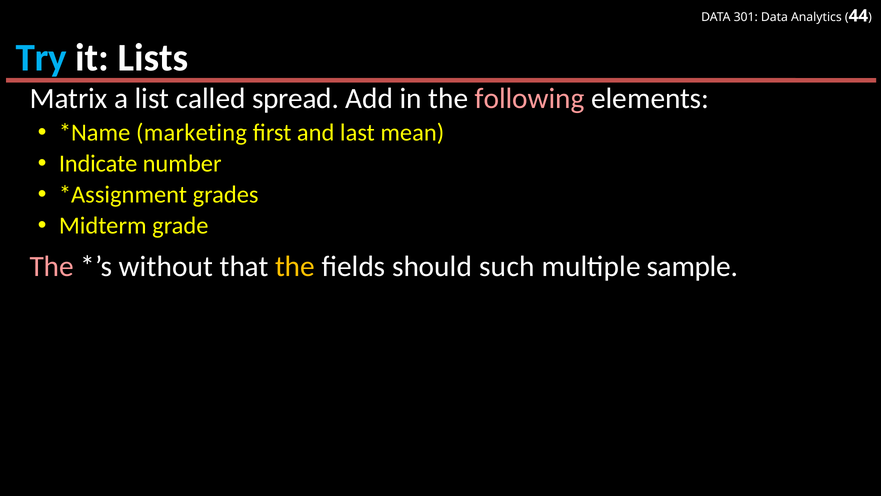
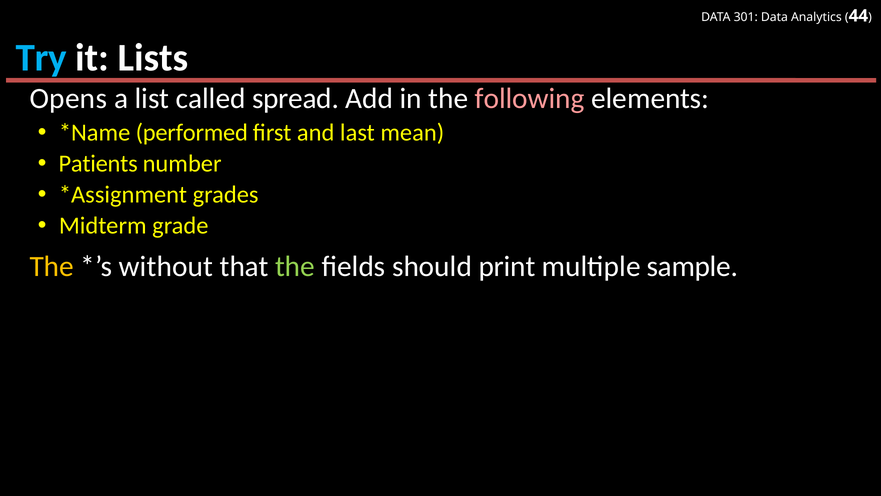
Matrix: Matrix -> Opens
marketing: marketing -> performed
Indicate: Indicate -> Patients
The at (52, 266) colour: pink -> yellow
the at (295, 266) colour: yellow -> light green
such: such -> print
